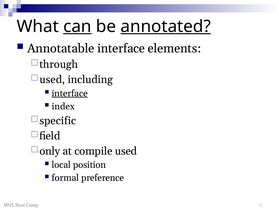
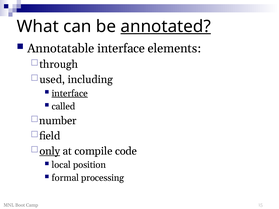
can underline: present -> none
index: index -> called
specific: specific -> number
only underline: none -> present
compile used: used -> code
preference: preference -> processing
